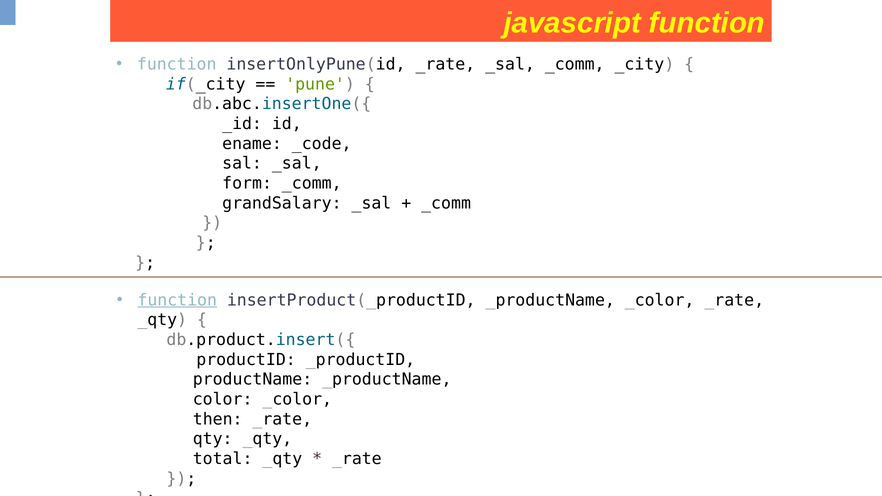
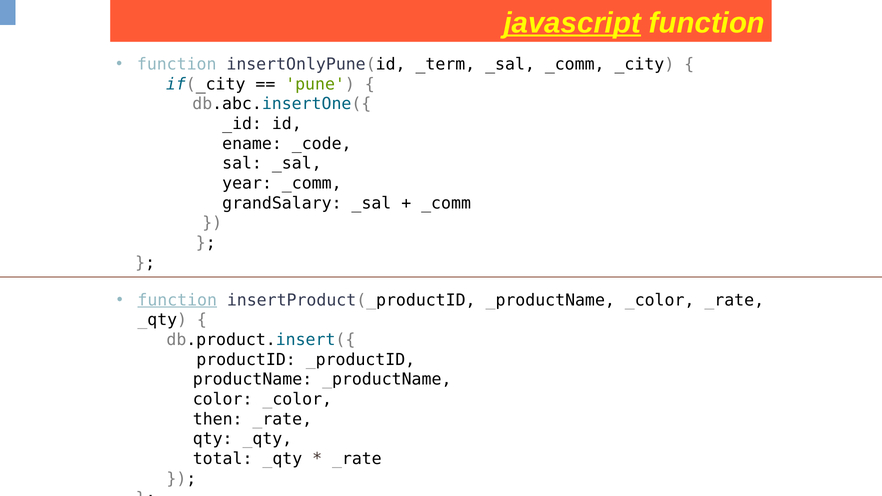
javascript underline: none -> present
insertOnlyPune(id _rate: _rate -> _term
form: form -> year
